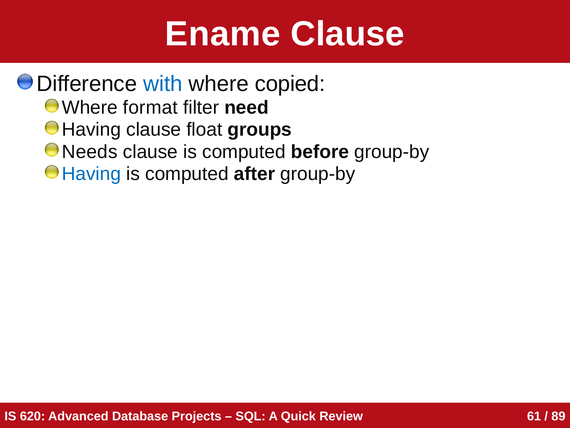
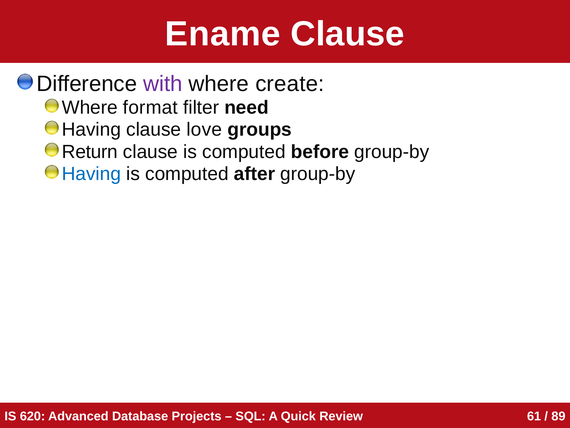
with colour: blue -> purple
copied: copied -> create
float: float -> love
Needs: Needs -> Return
